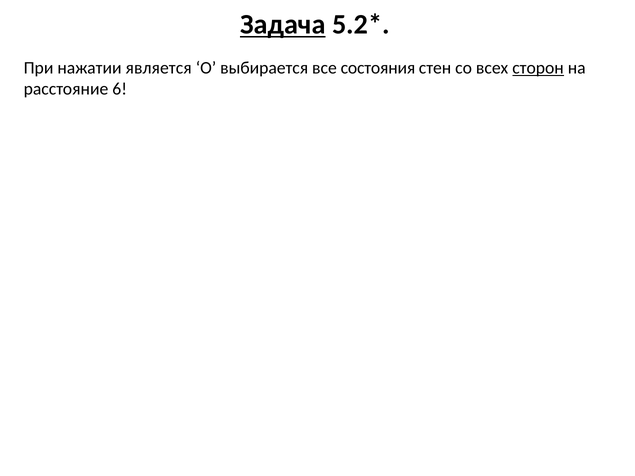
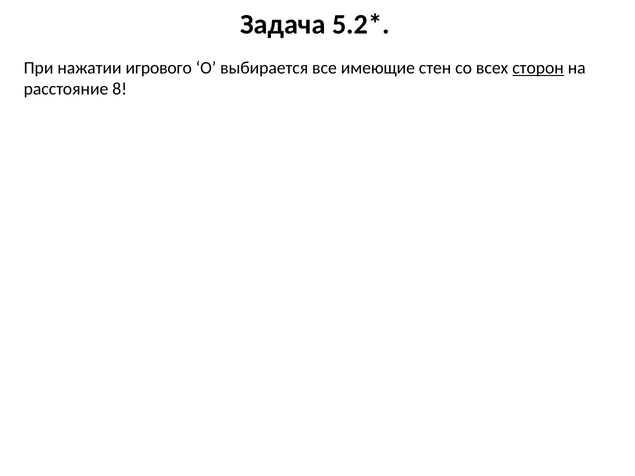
Задача underline: present -> none
является: является -> игрового
состояния: состояния -> имеющие
6: 6 -> 8
